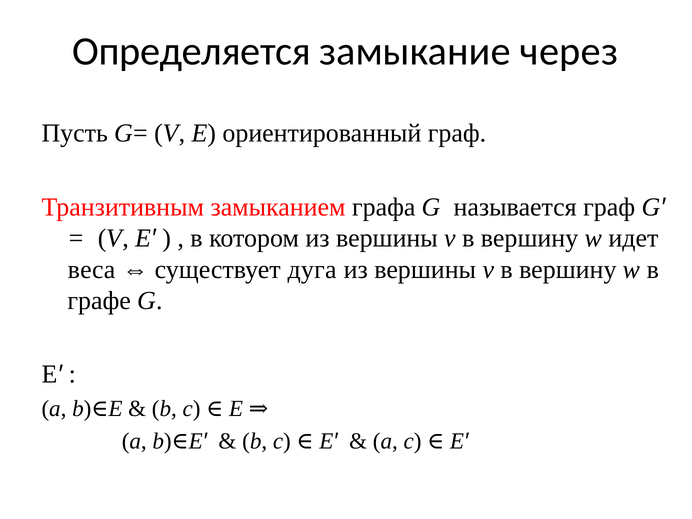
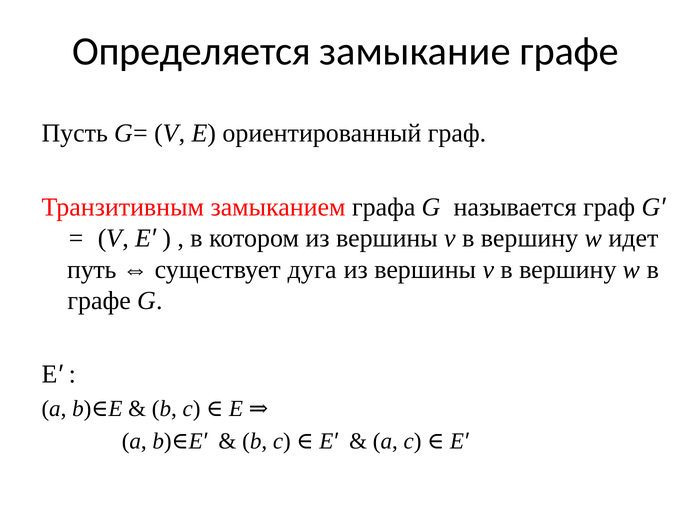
замыкание через: через -> графе
веса: веса -> путь
